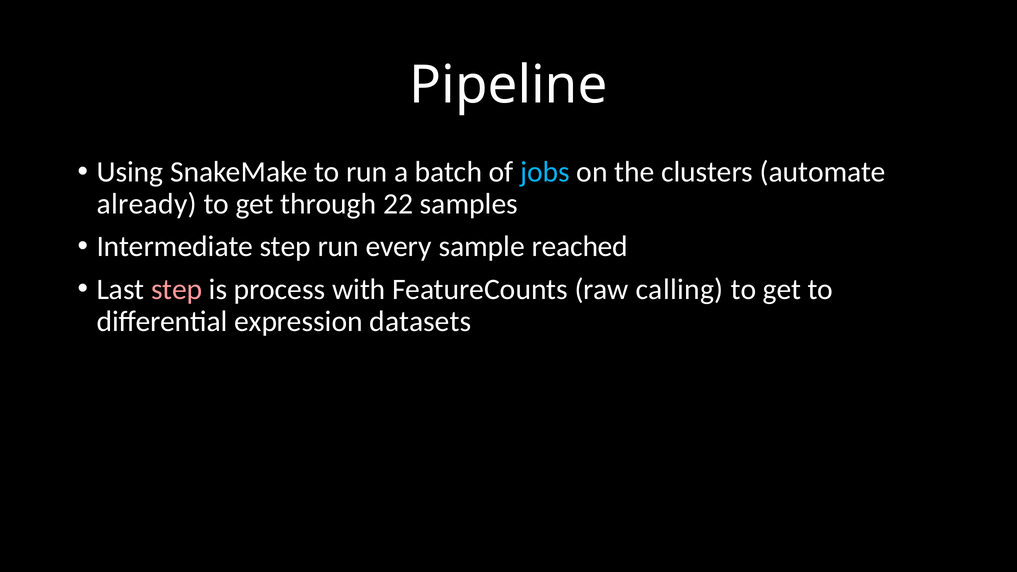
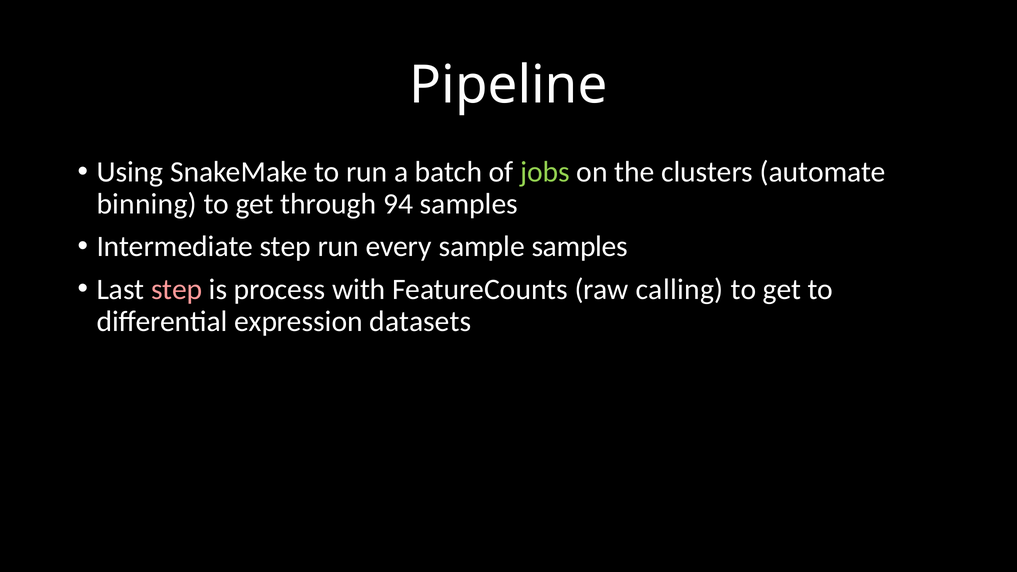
jobs colour: light blue -> light green
already: already -> binning
22: 22 -> 94
sample reached: reached -> samples
